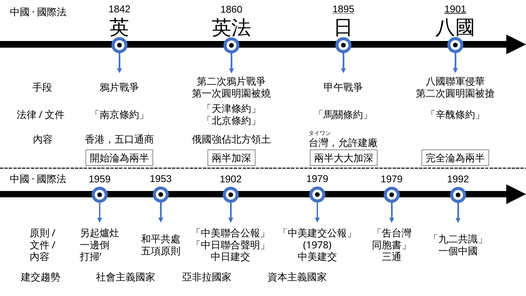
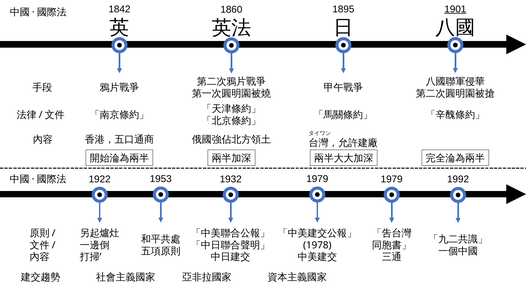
1895 underline: present -> none
1959: 1959 -> 1922
1902: 1902 -> 1932
